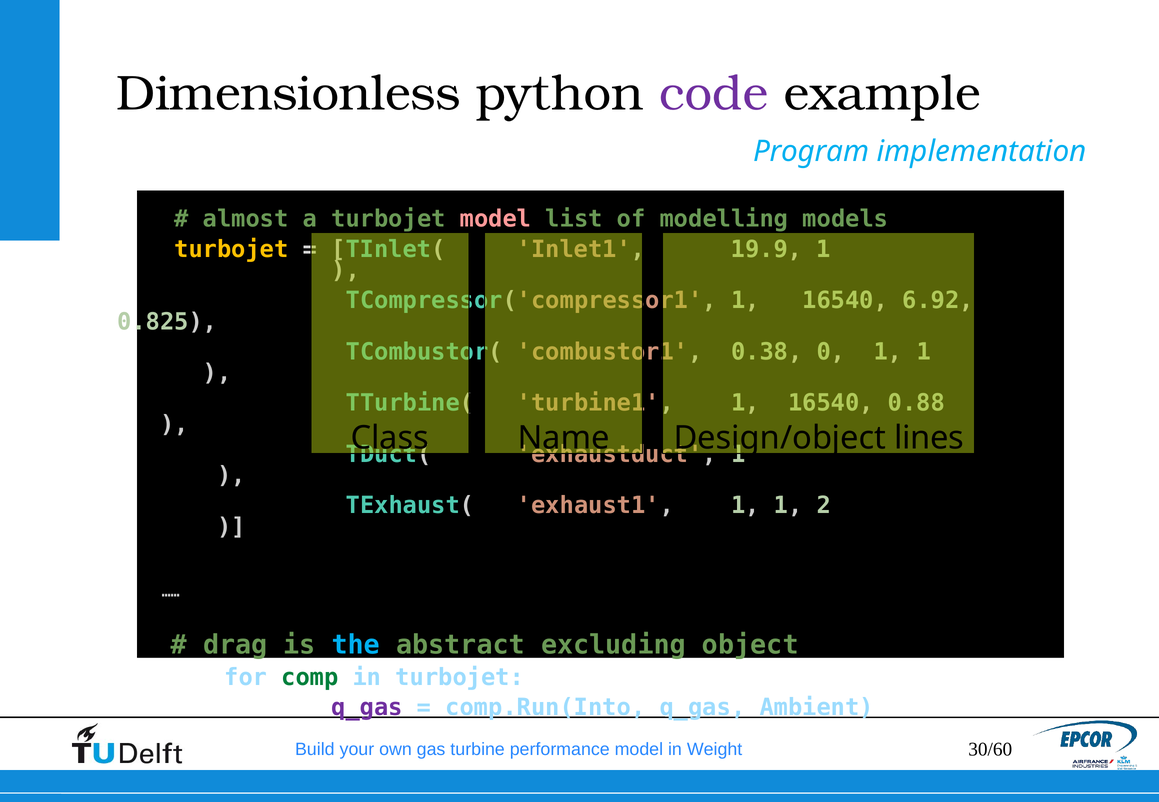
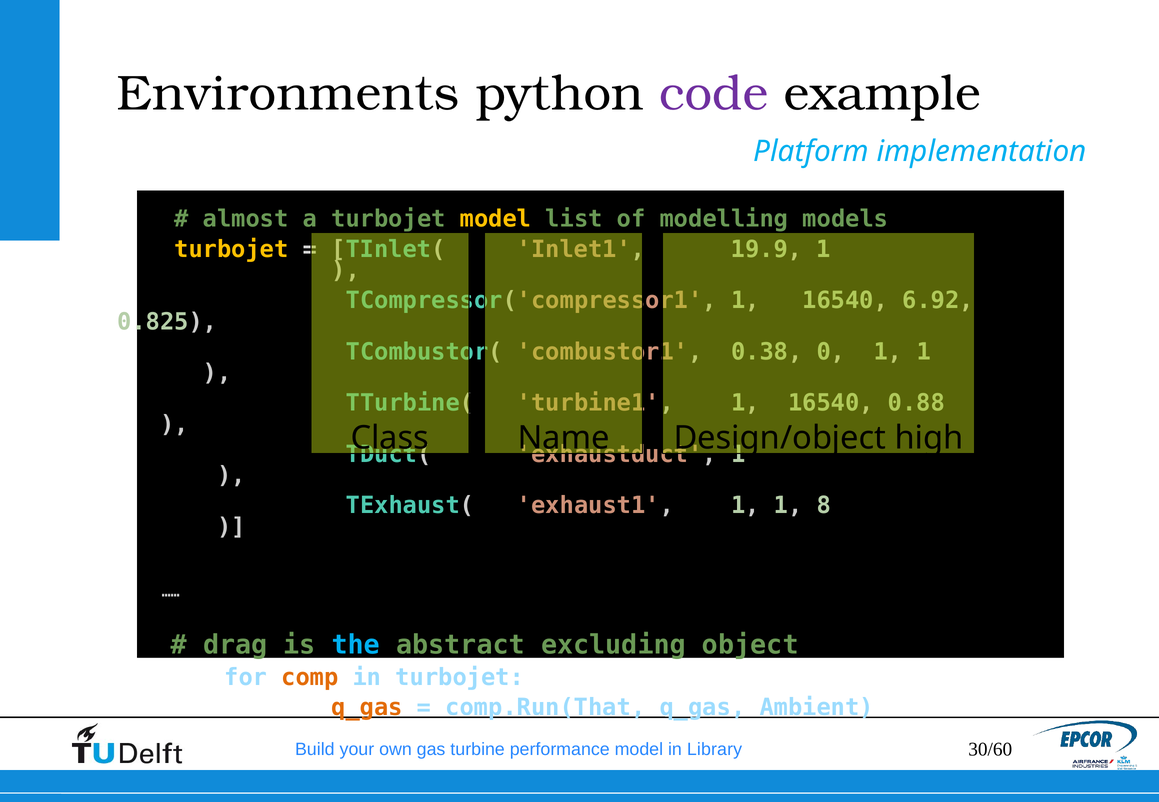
Dimensionless: Dimensionless -> Environments
Program: Program -> Platform
model at (496, 219) colour: pink -> yellow
lines: lines -> high
1 2: 2 -> 8
comp colour: green -> orange
q_gas at (367, 708) colour: purple -> orange
comp.Run(Into: comp.Run(Into -> comp.Run(That
Weight: Weight -> Library
